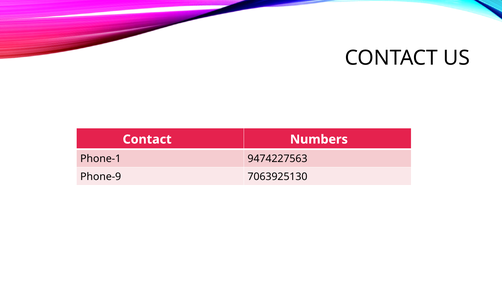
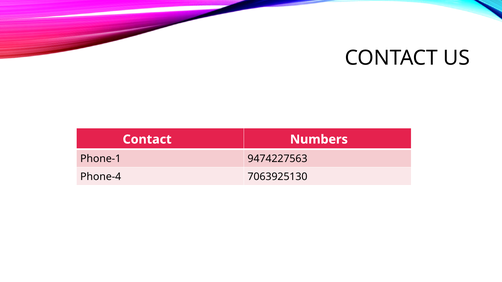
Phone-9: Phone-9 -> Phone-4
